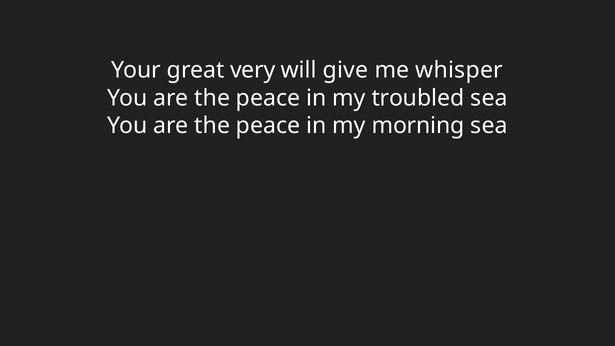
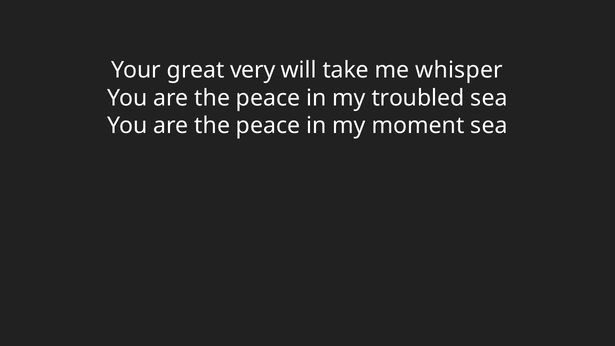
give: give -> take
morning: morning -> moment
